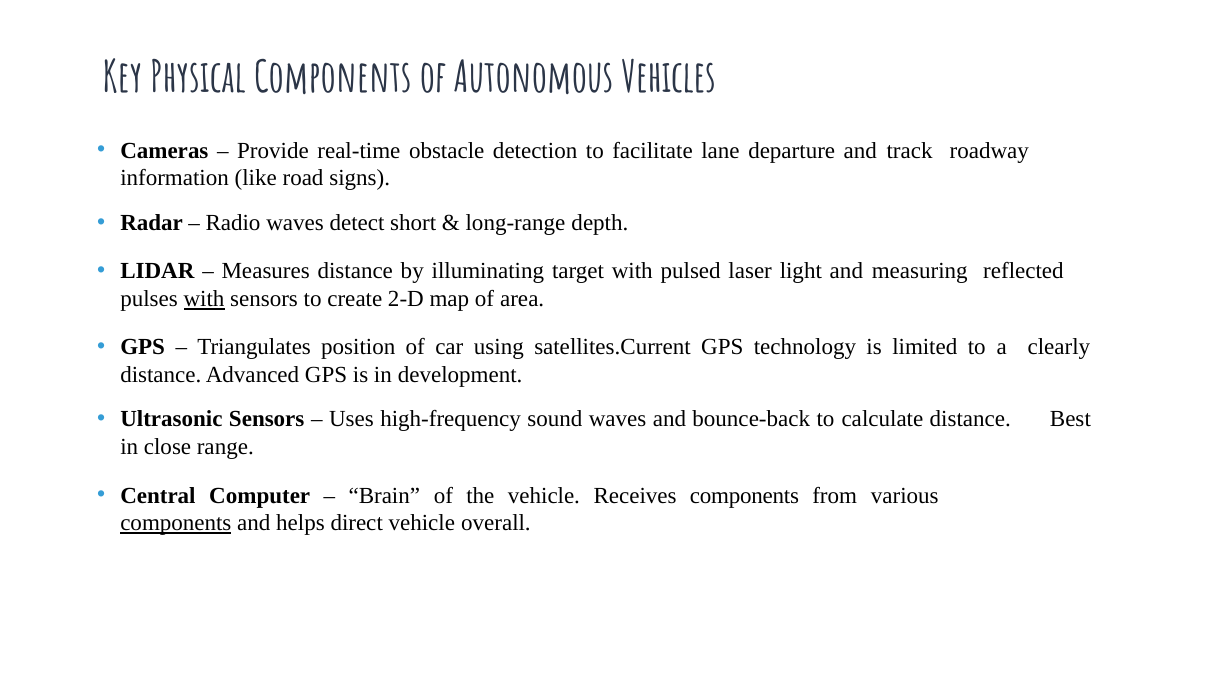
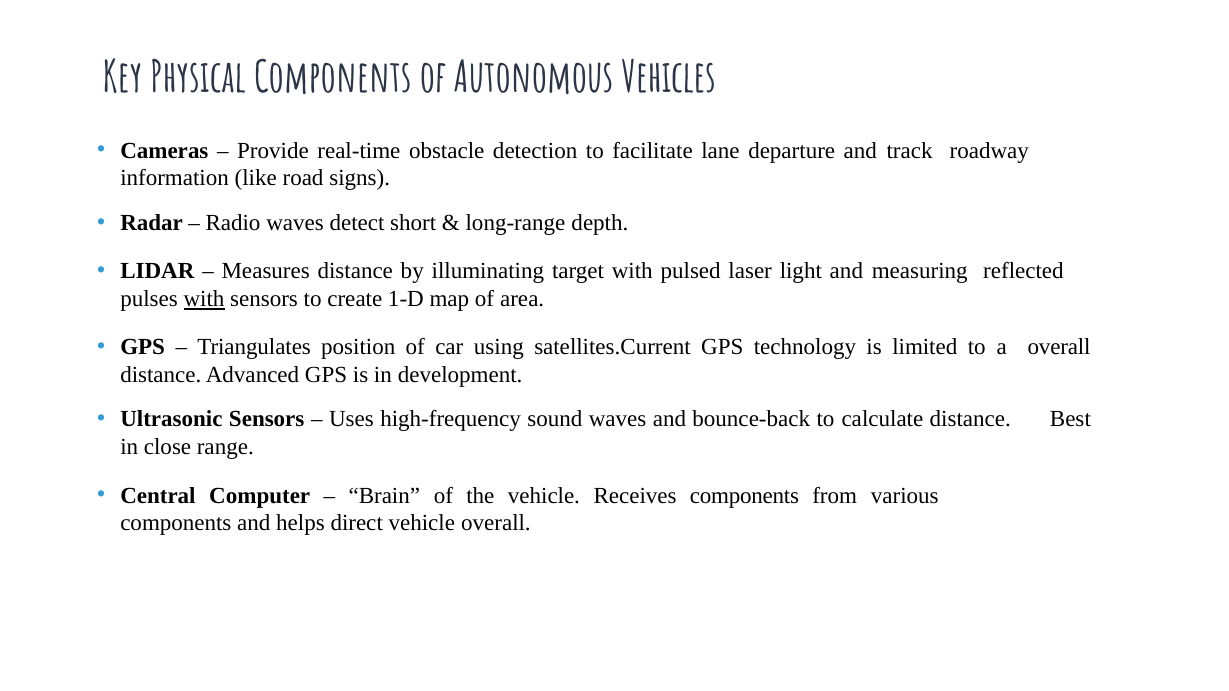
2-D: 2-D -> 1-D
a clearly: clearly -> overall
components at (176, 523) underline: present -> none
